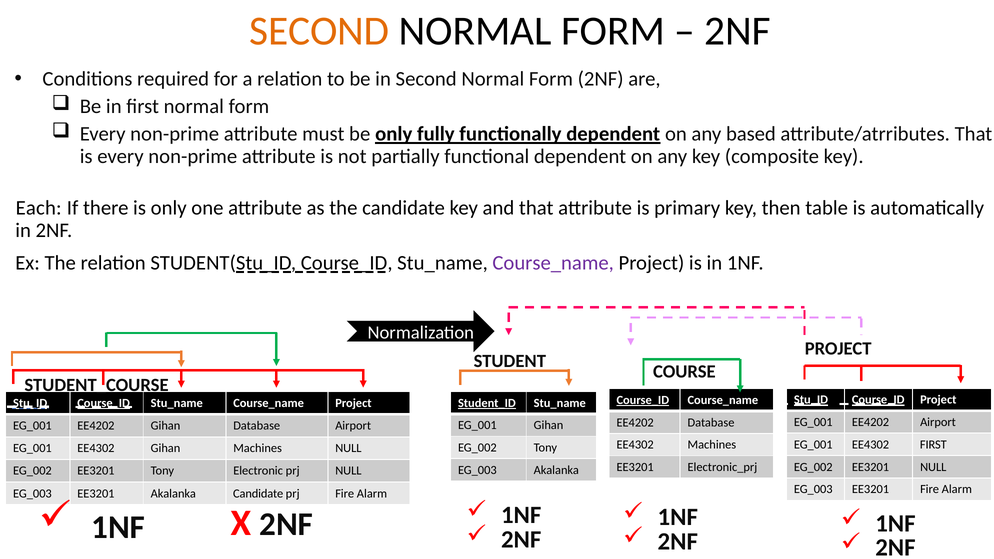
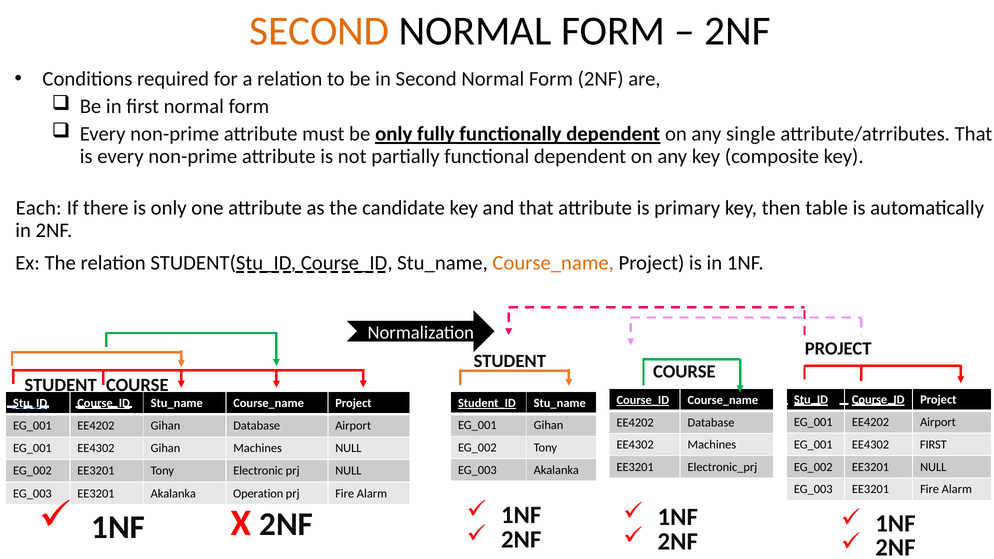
based: based -> single
Course_name at (553, 263) colour: purple -> orange
Akalanka Candidate: Candidate -> Operation
